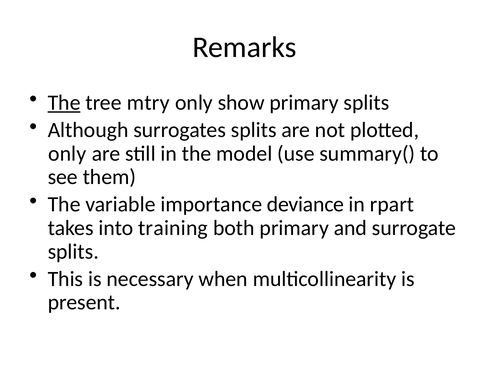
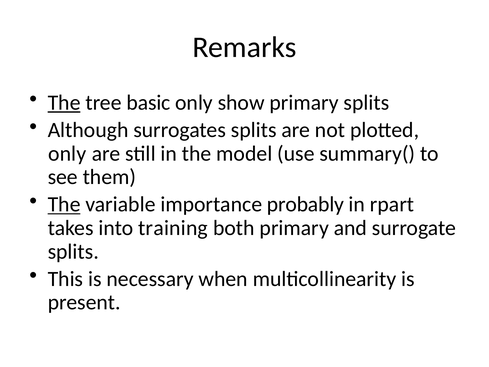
mtry: mtry -> basic
The at (64, 204) underline: none -> present
deviance: deviance -> probably
